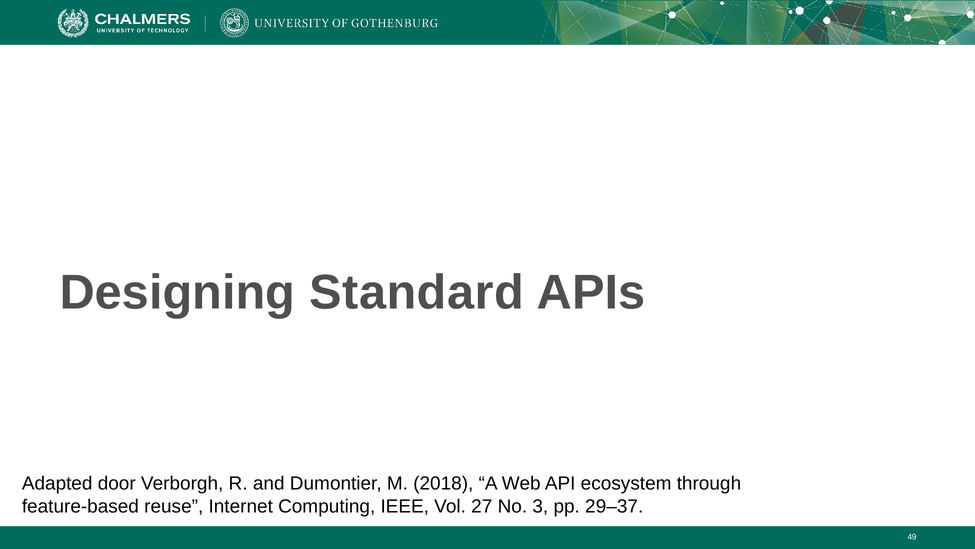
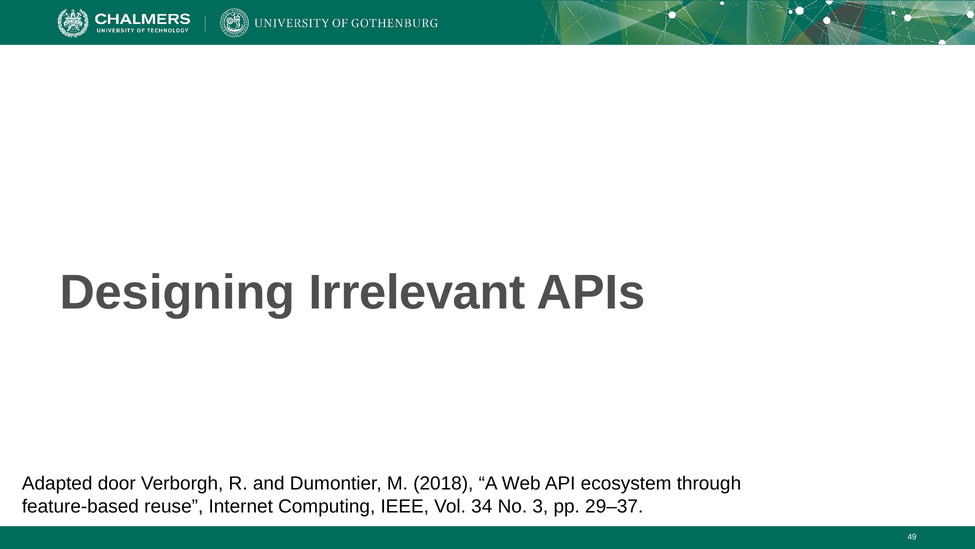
Standard: Standard -> Irrelevant
27: 27 -> 34
